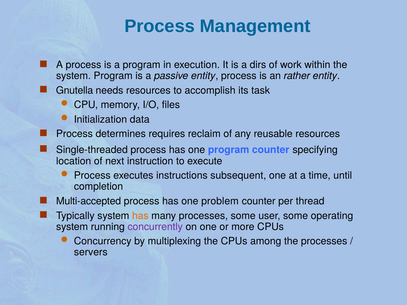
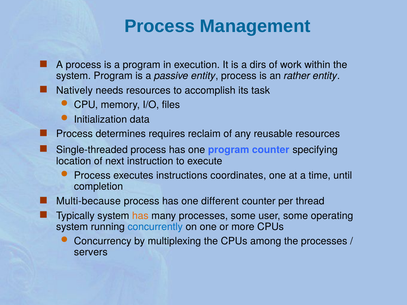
Gnutella: Gnutella -> Natively
subsequent: subsequent -> coordinates
Multi-accepted: Multi-accepted -> Multi-because
problem: problem -> different
concurrently colour: purple -> blue
